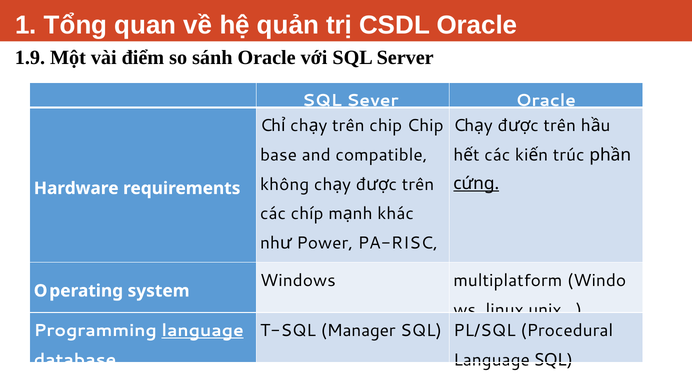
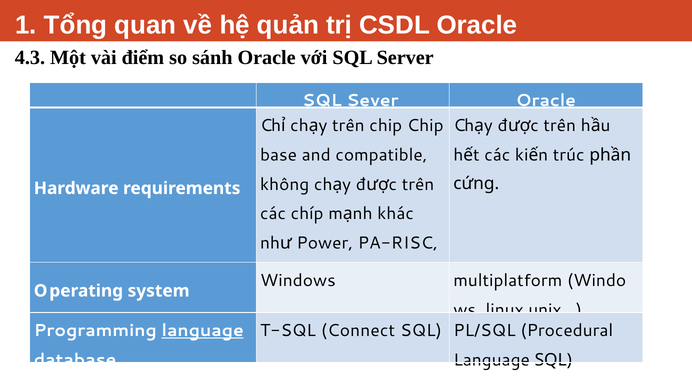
1.9: 1.9 -> 4.3
cứng underline: present -> none
Manager: Manager -> Connect
